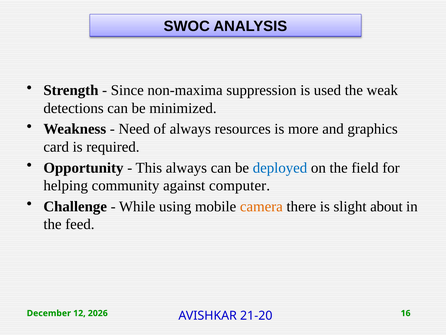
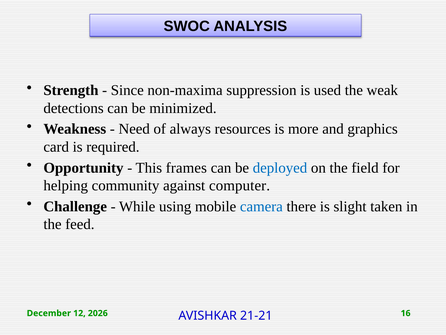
This always: always -> frames
camera colour: orange -> blue
about: about -> taken
21-20: 21-20 -> 21-21
